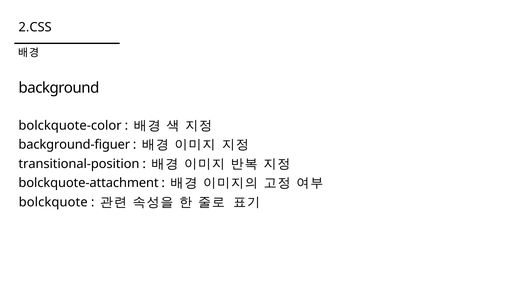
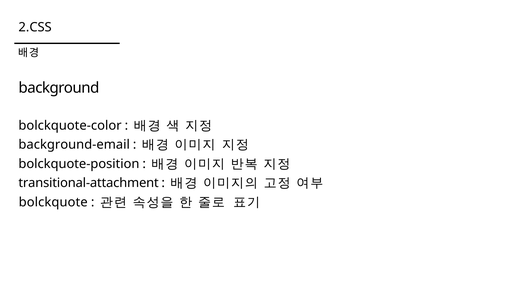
background-figuer: background-figuer -> background-email
transitional-position: transitional-position -> bolckquote-position
bolckquote-attachment: bolckquote-attachment -> transitional-attachment
